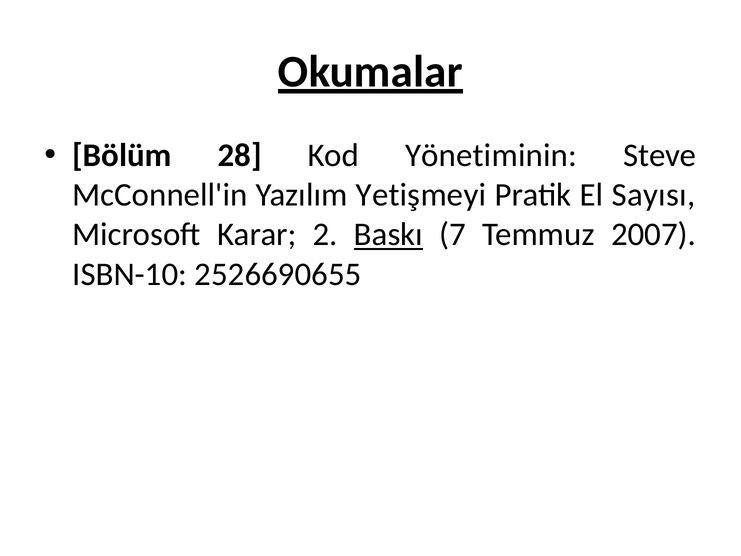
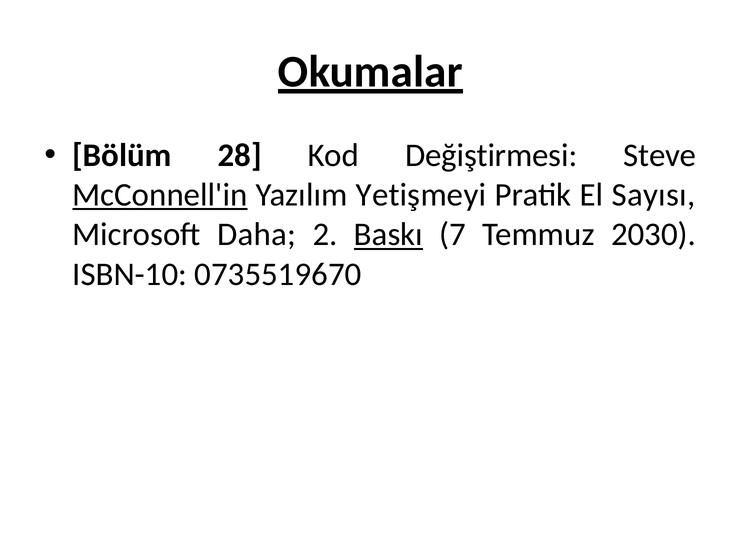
Yönetiminin: Yönetiminin -> Değiştirmesi
McConnell'in underline: none -> present
Karar: Karar -> Daha
2007: 2007 -> 2030
2526690655: 2526690655 -> 0735519670
